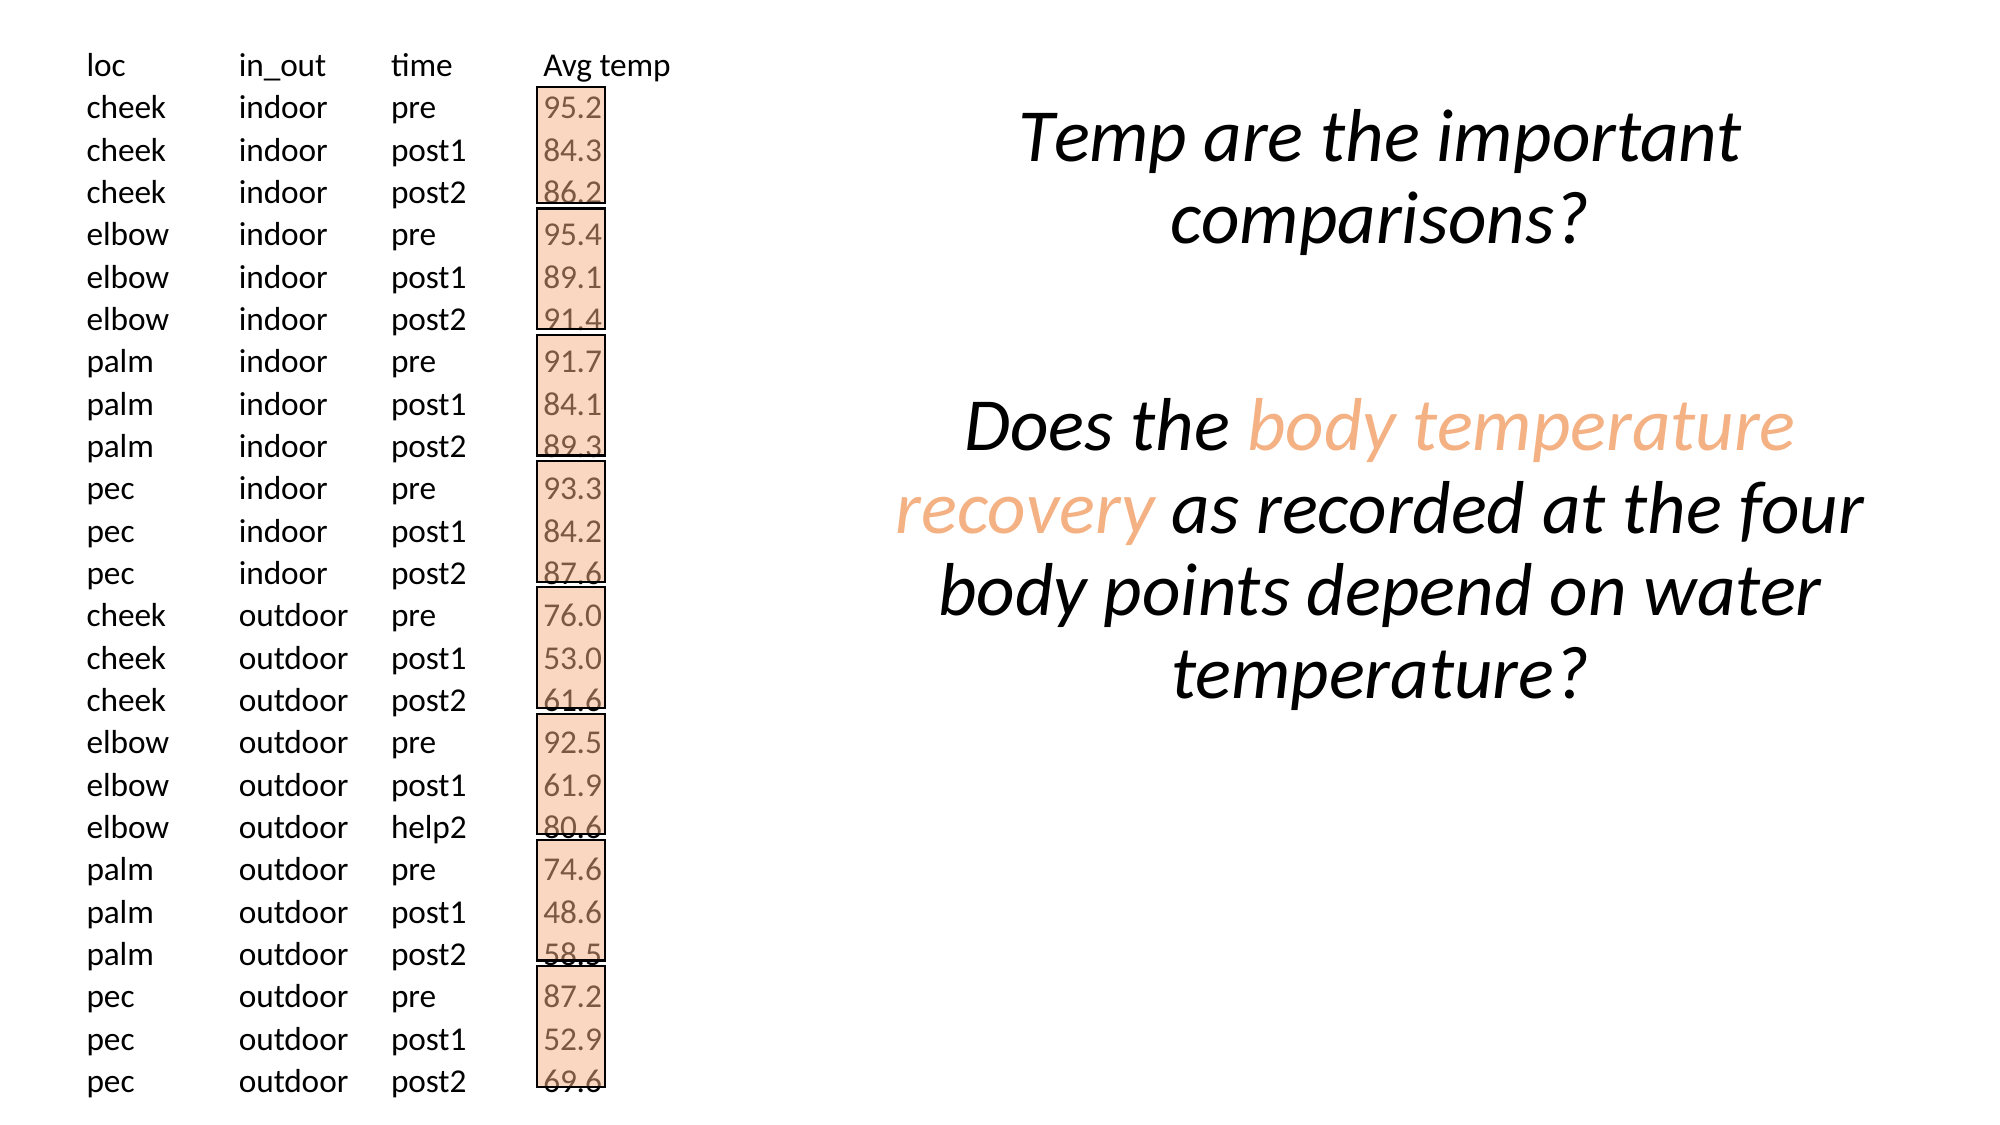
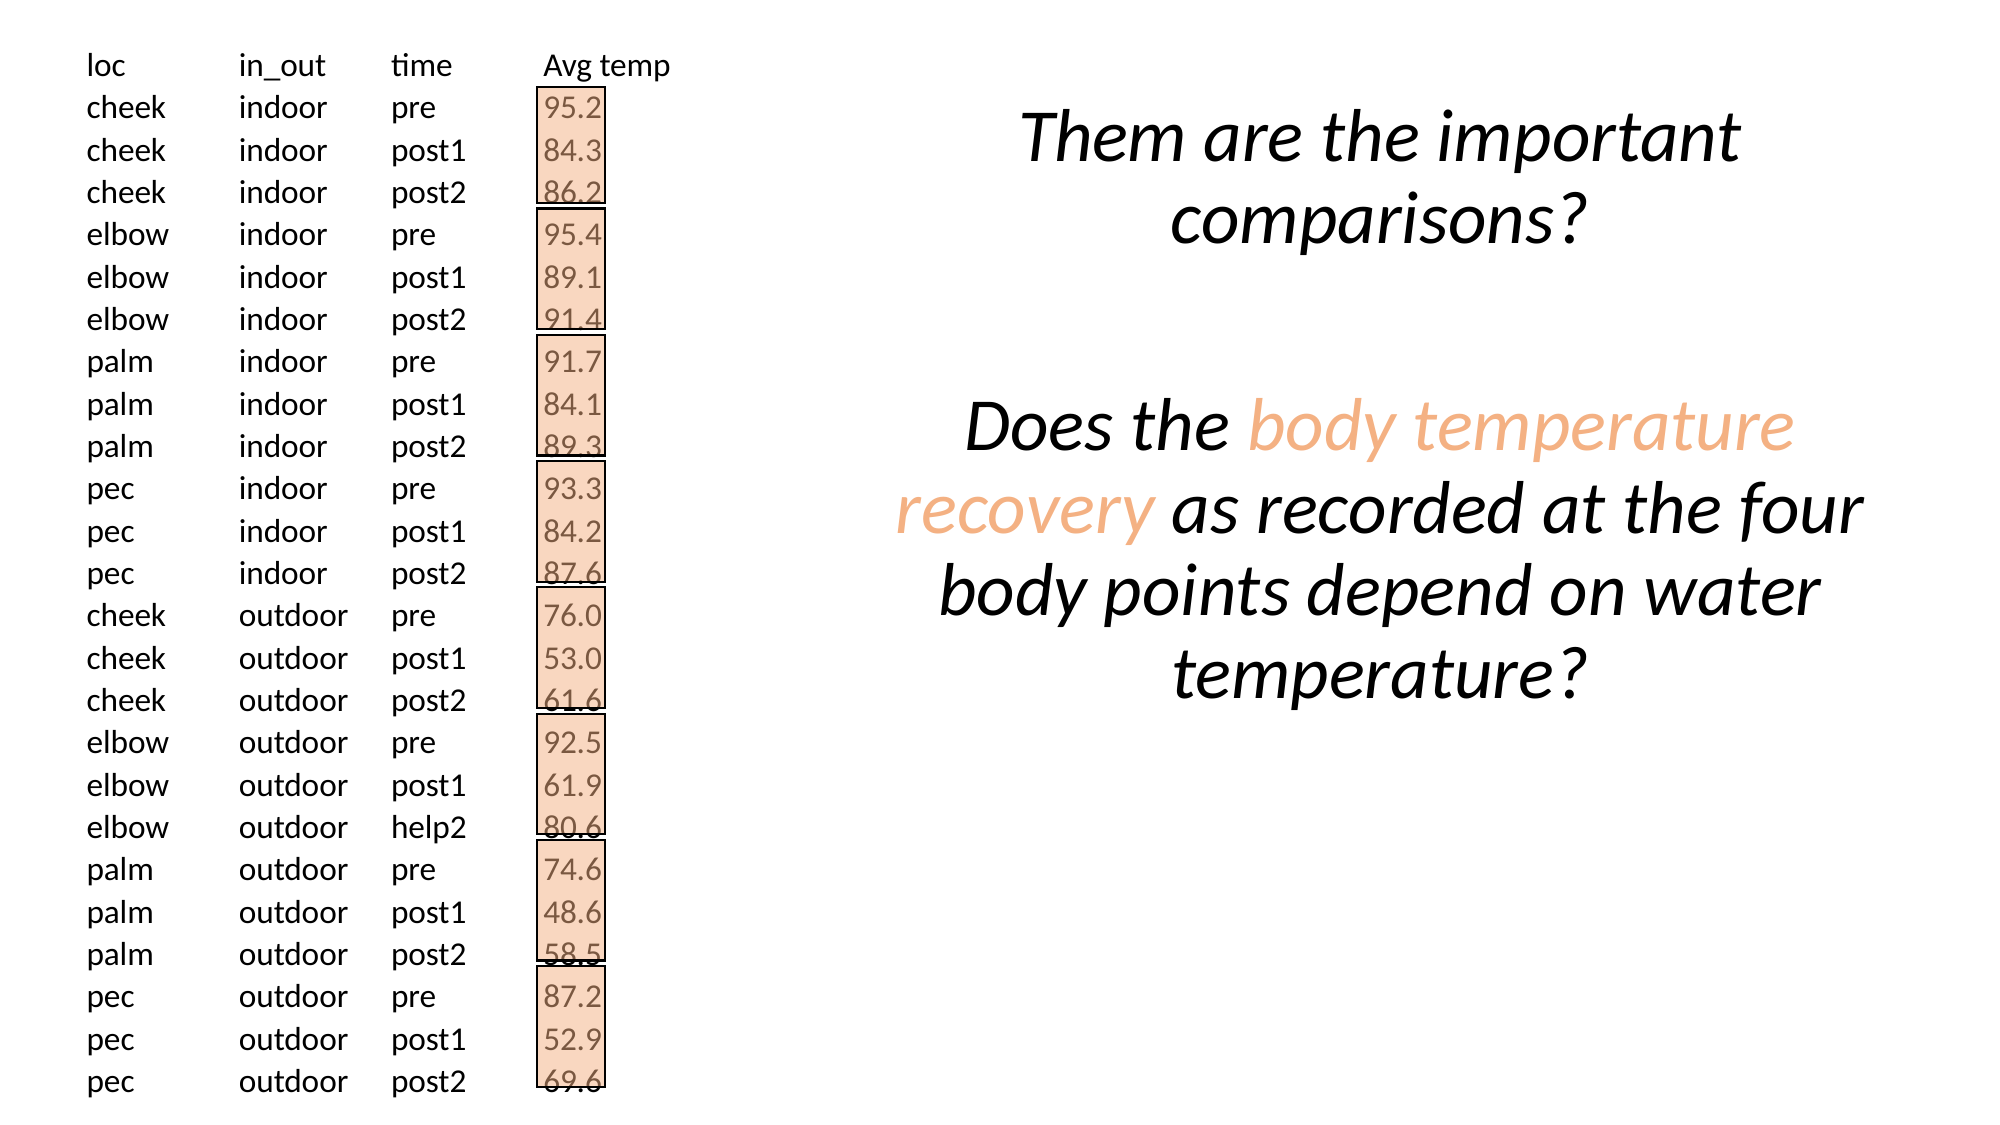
Temp at (1103, 136): Temp -> Them
